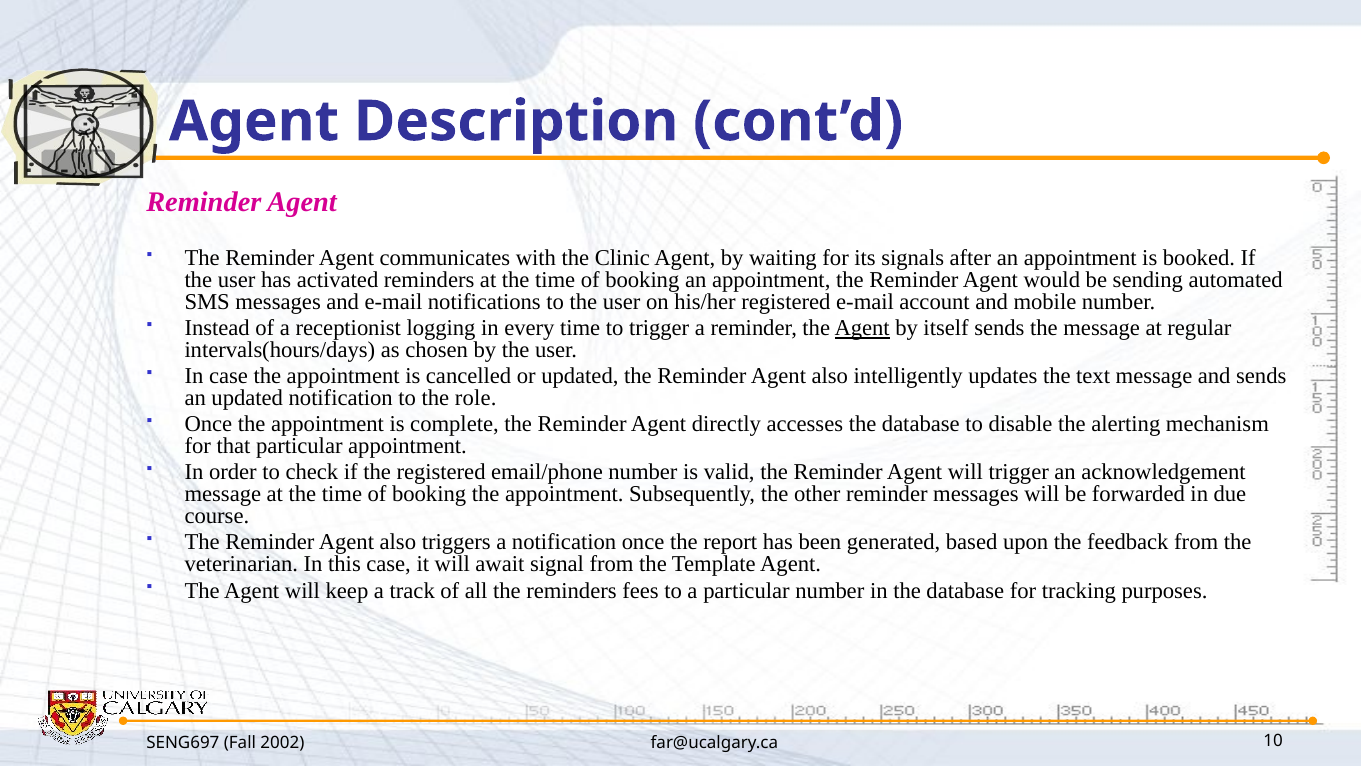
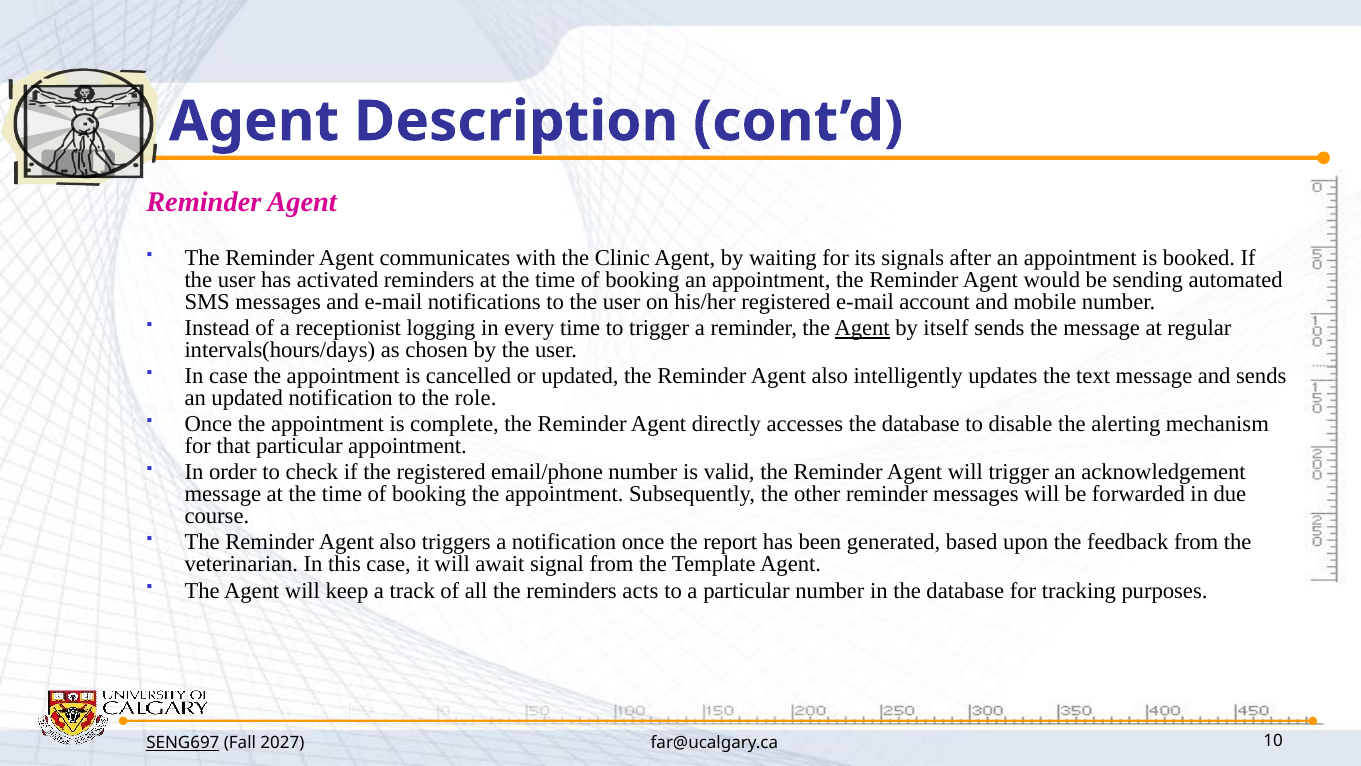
fees: fees -> acts
SENG697 underline: none -> present
2002: 2002 -> 2027
